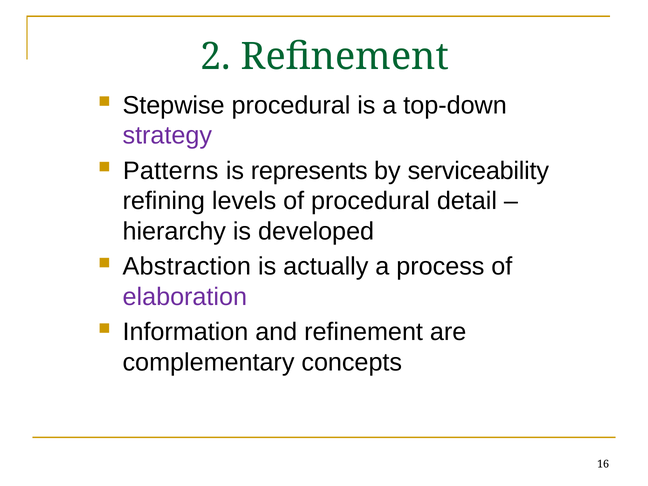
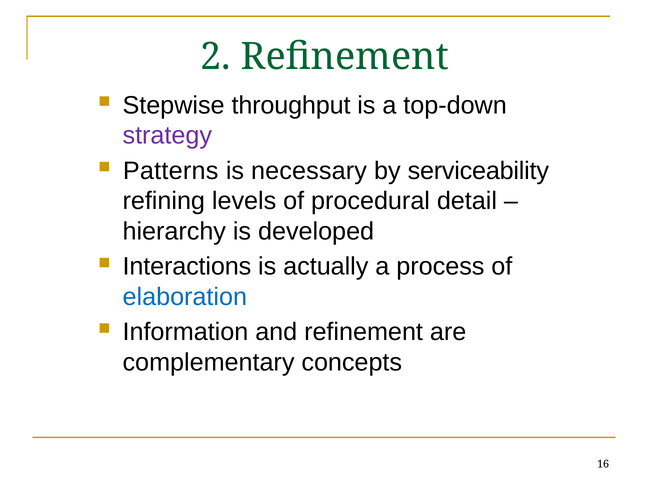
Stepwise procedural: procedural -> throughput
represents: represents -> necessary
Abstraction: Abstraction -> Interactions
elaboration colour: purple -> blue
